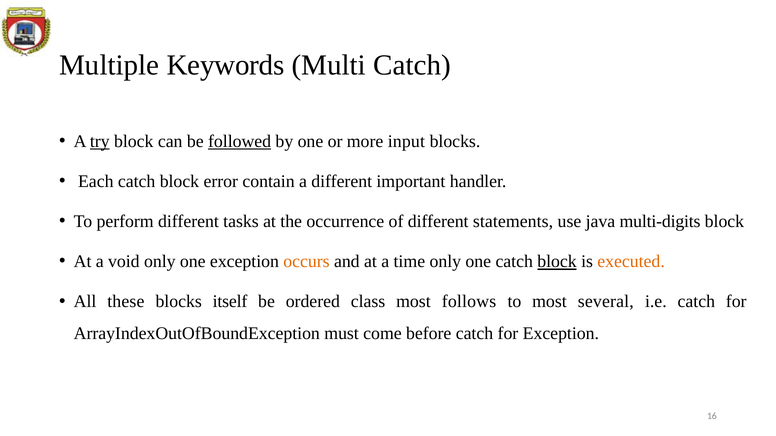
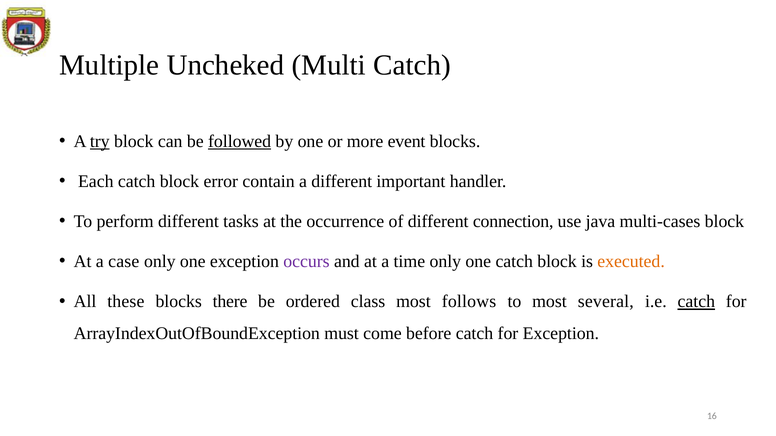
Keywords: Keywords -> Uncheked
input: input -> event
statements: statements -> connection
multi-digits: multi-digits -> multi-cases
void: void -> case
occurs colour: orange -> purple
block at (557, 262) underline: present -> none
itself: itself -> there
catch at (696, 302) underline: none -> present
